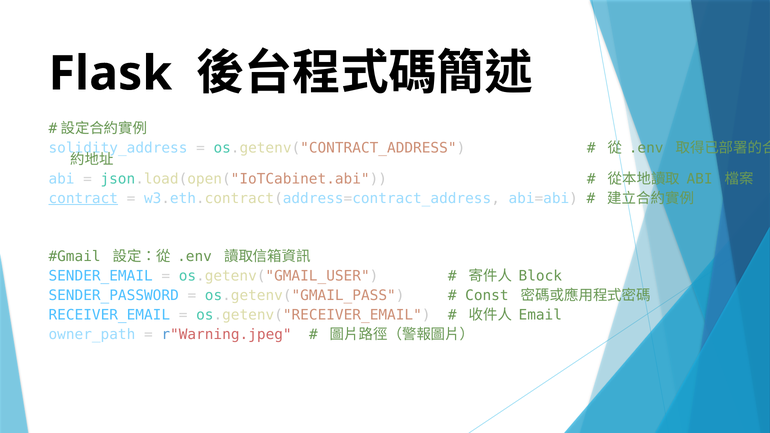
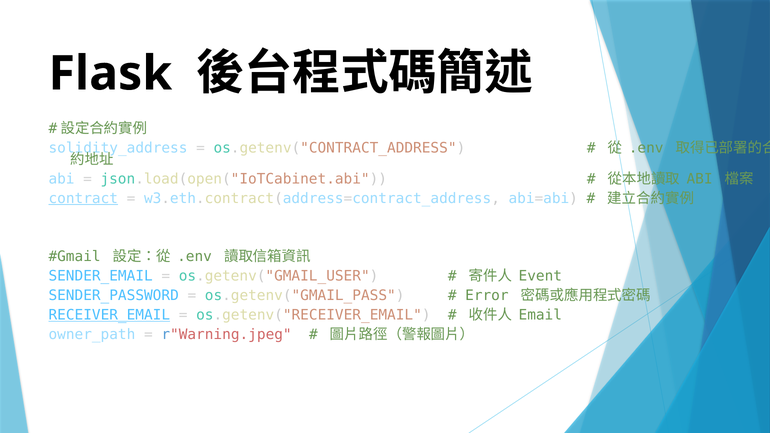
Block: Block -> Event
Const: Const -> Error
RECEIVER_EMAIL underline: none -> present
